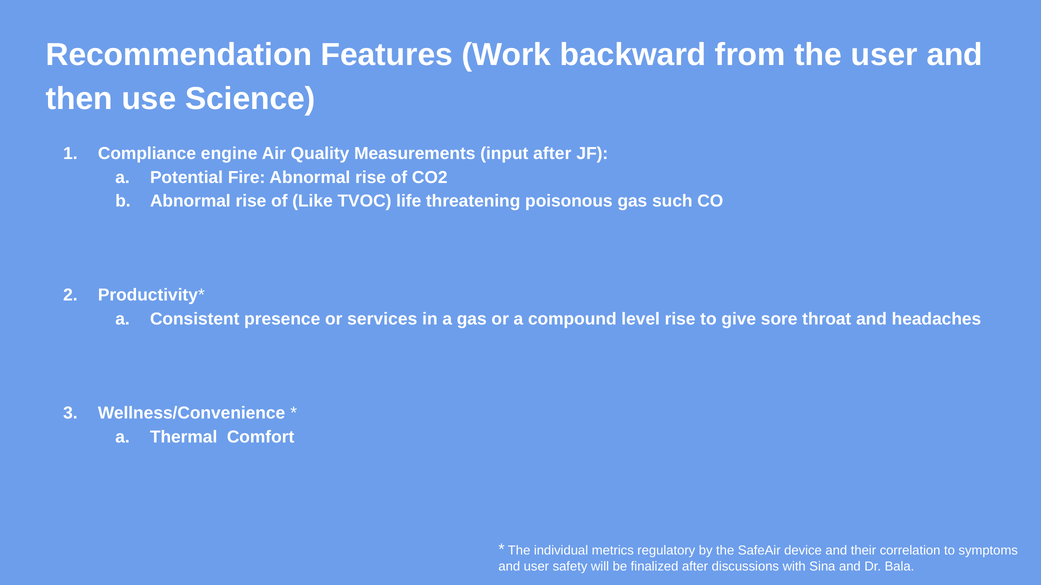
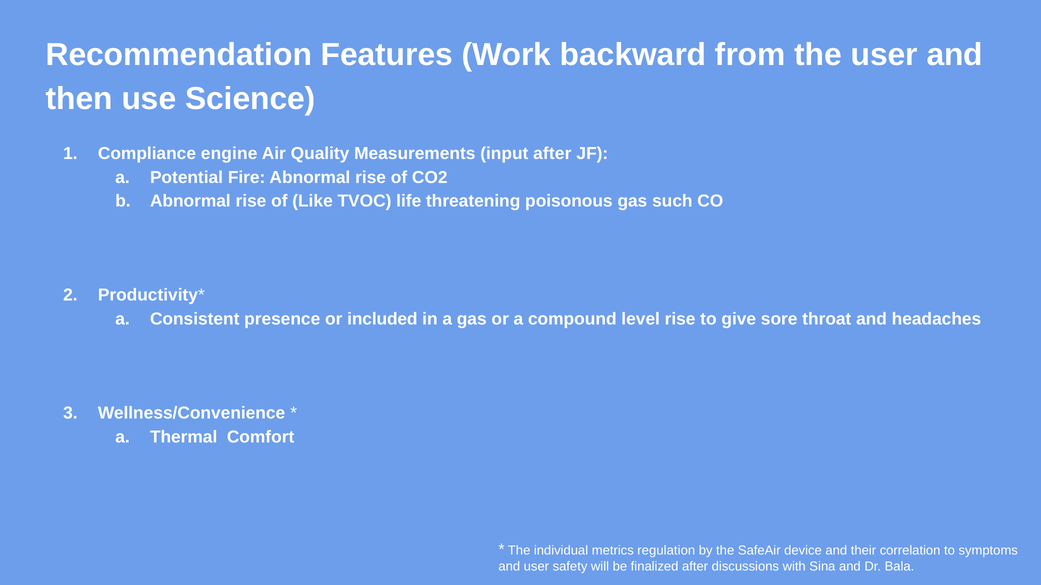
services: services -> included
regulatory: regulatory -> regulation
